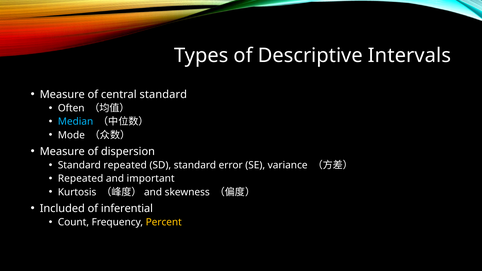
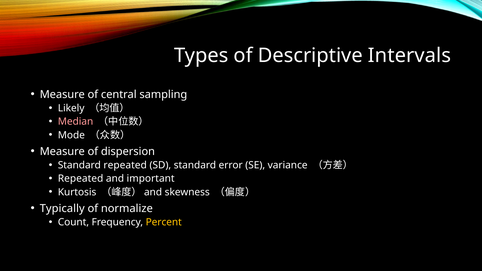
central standard: standard -> sampling
Often: Often -> Likely
Median colour: light blue -> pink
Included: Included -> Typically
inferential: inferential -> normalize
